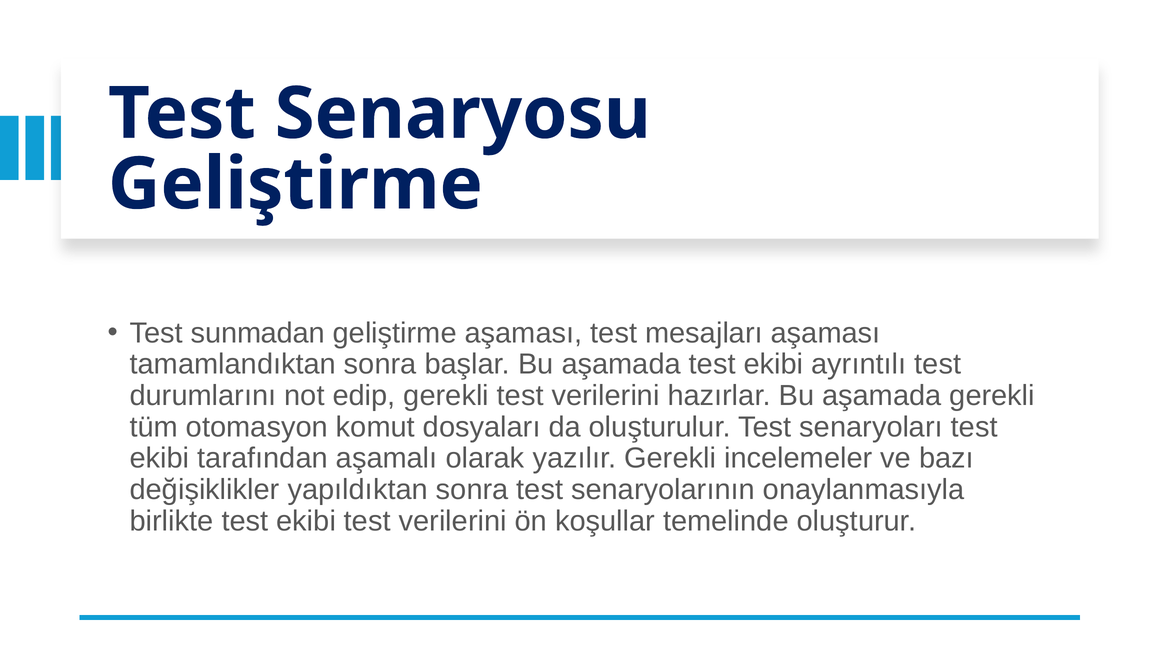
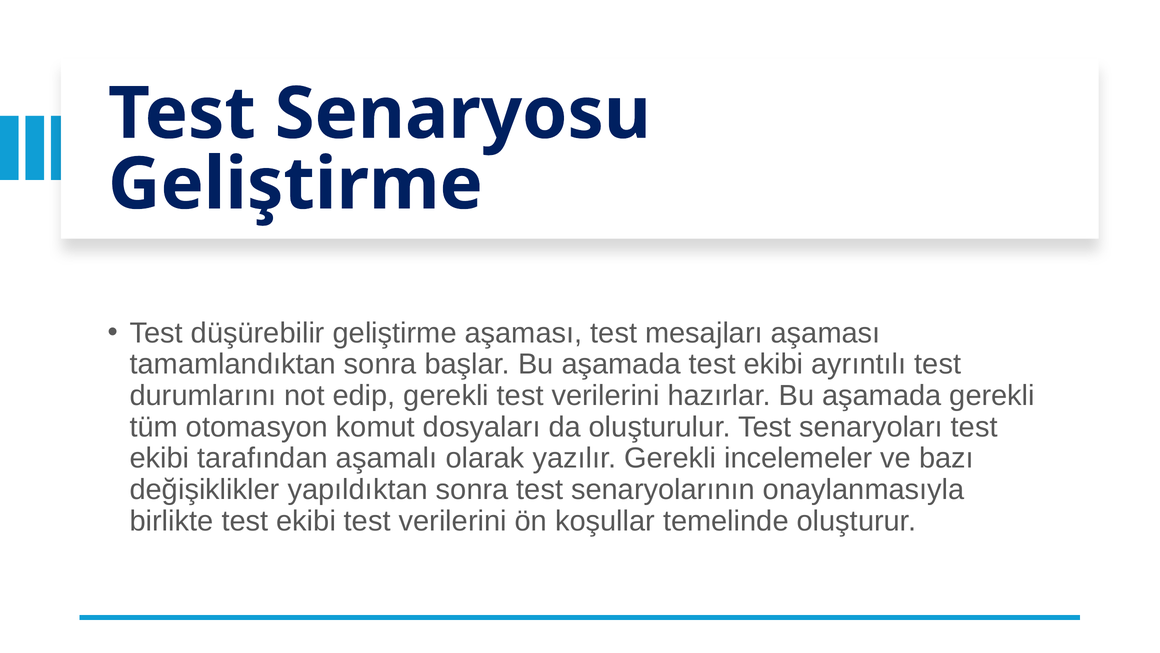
sunmadan: sunmadan -> düşürebilir
